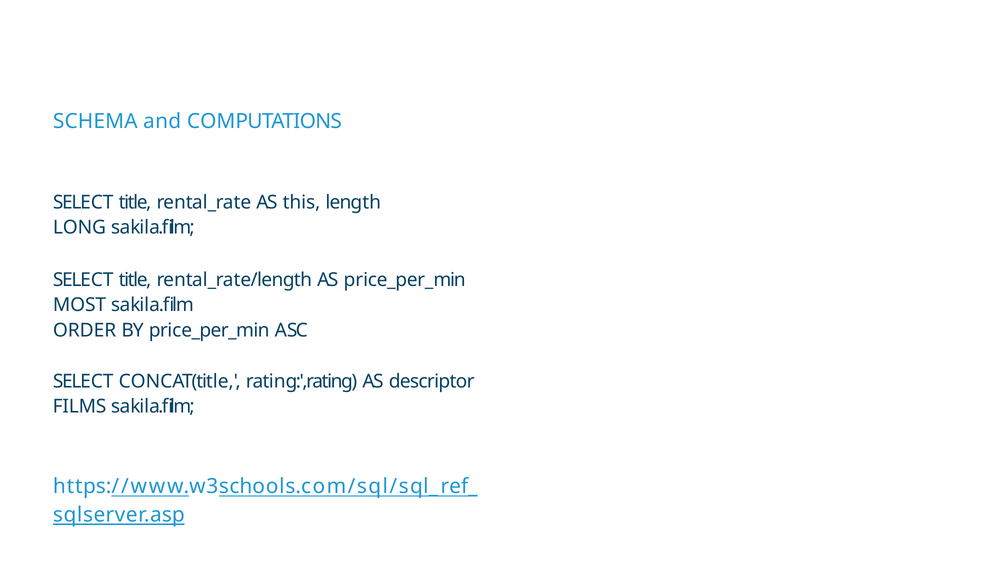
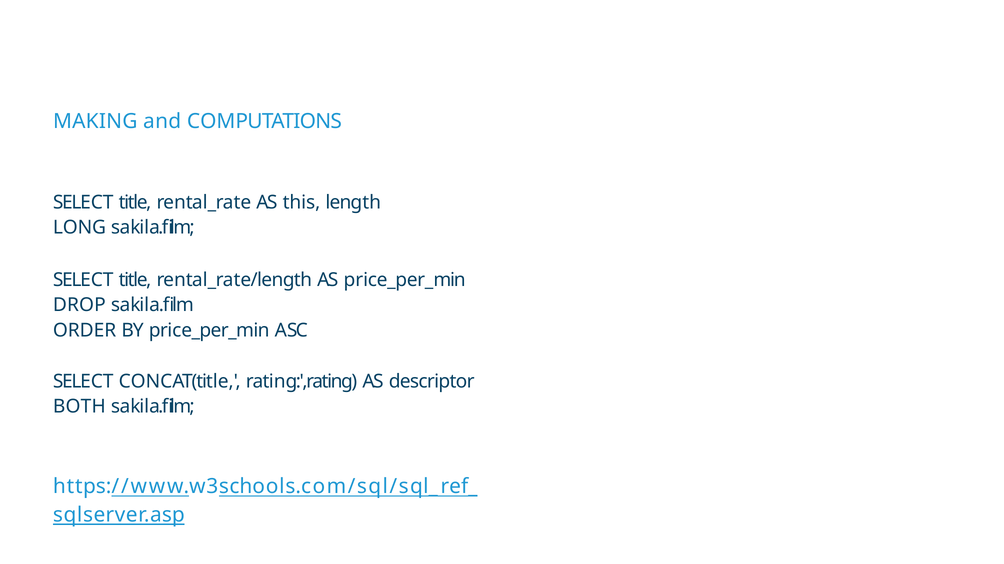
SCHEMA: SCHEMA -> MAKING
MOST: MOST -> DROP
FILMS: FILMS -> BOTH
